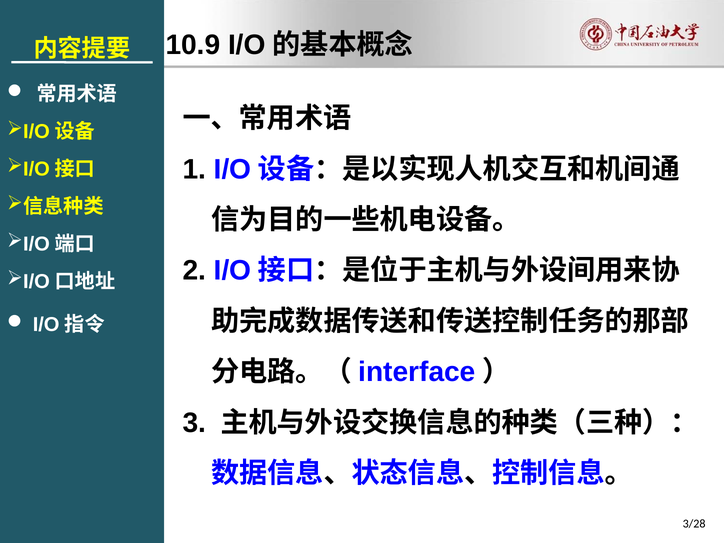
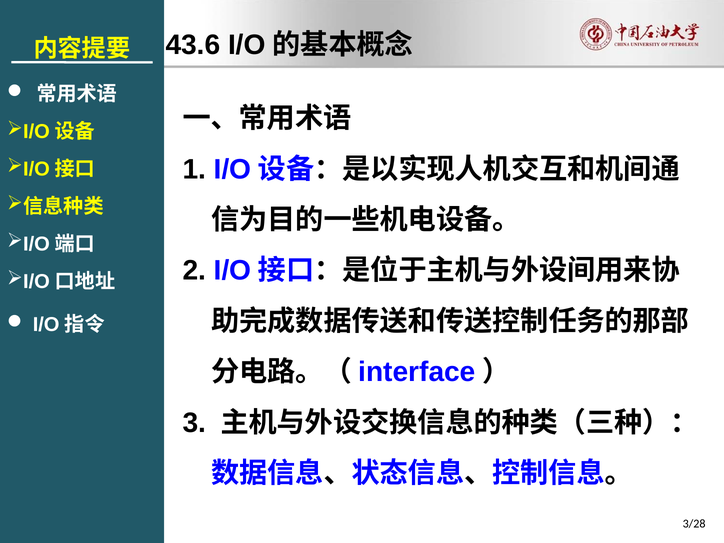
10.9: 10.9 -> 43.6
